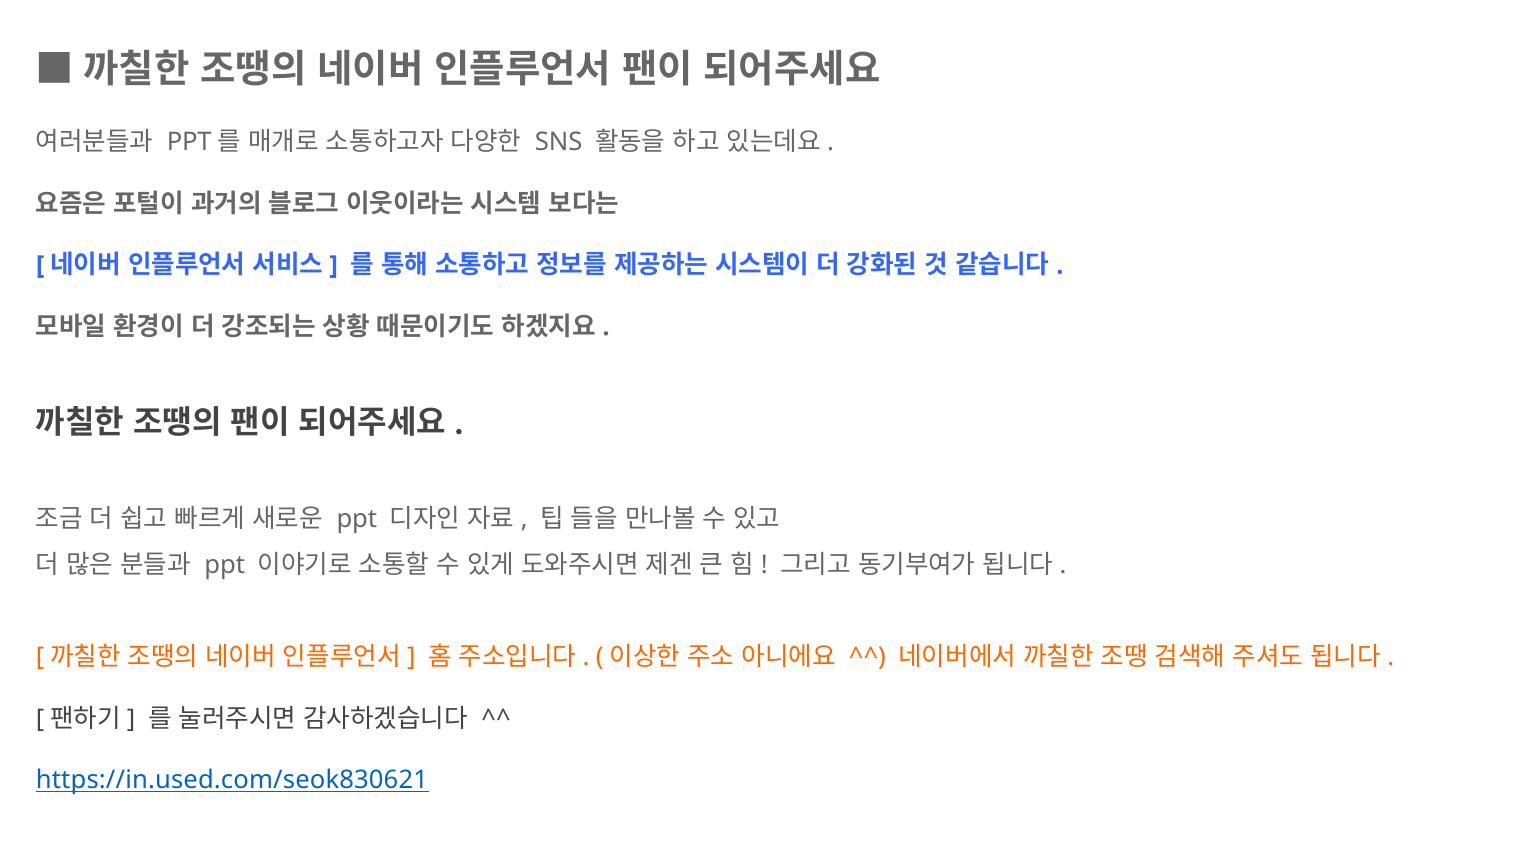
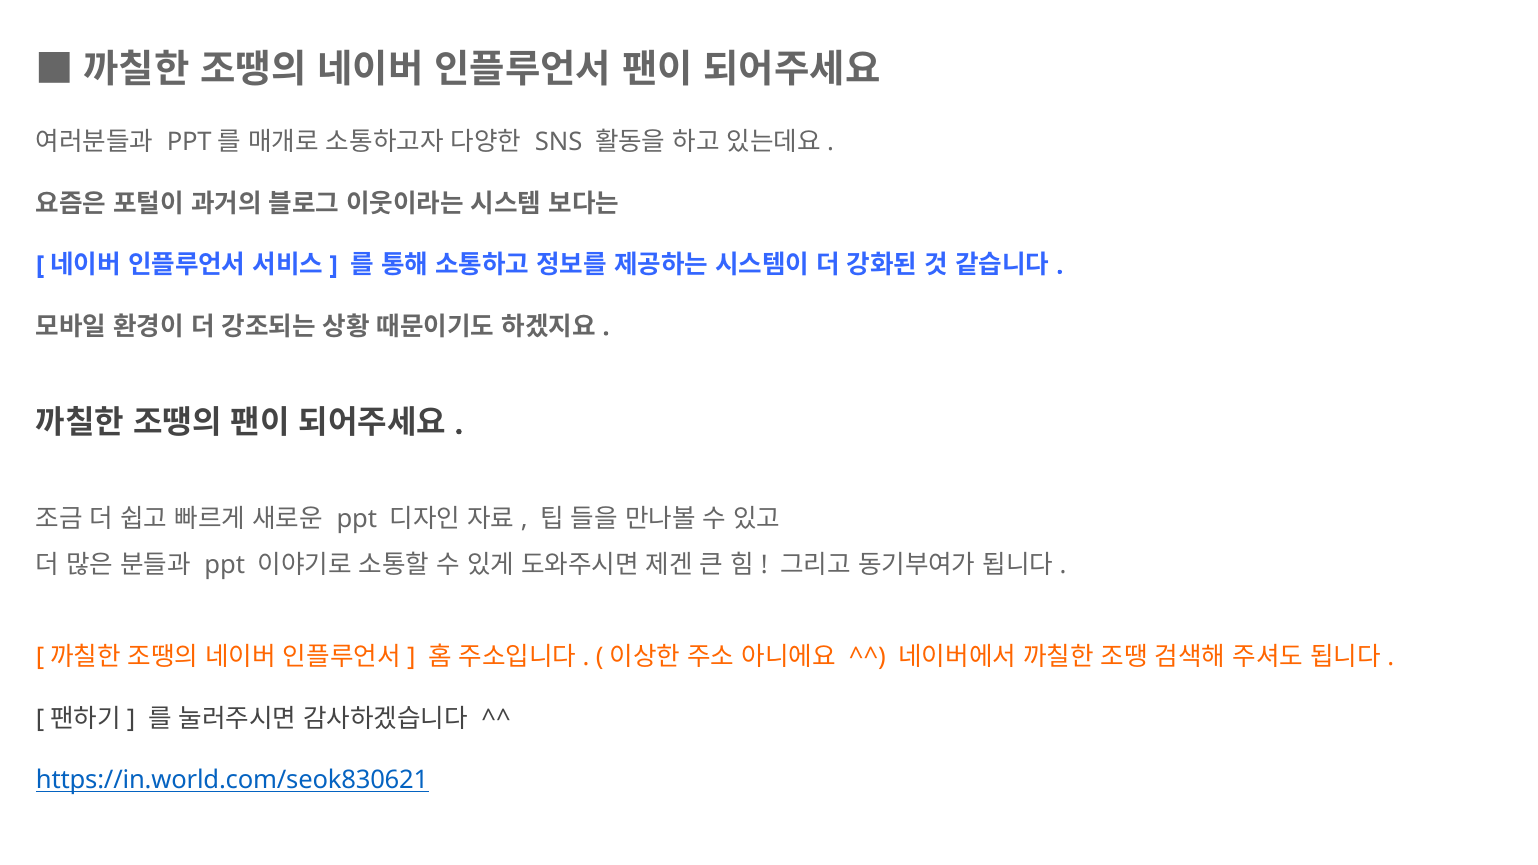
https://in.used.com/seok830621: https://in.used.com/seok830621 -> https://in.world.com/seok830621
